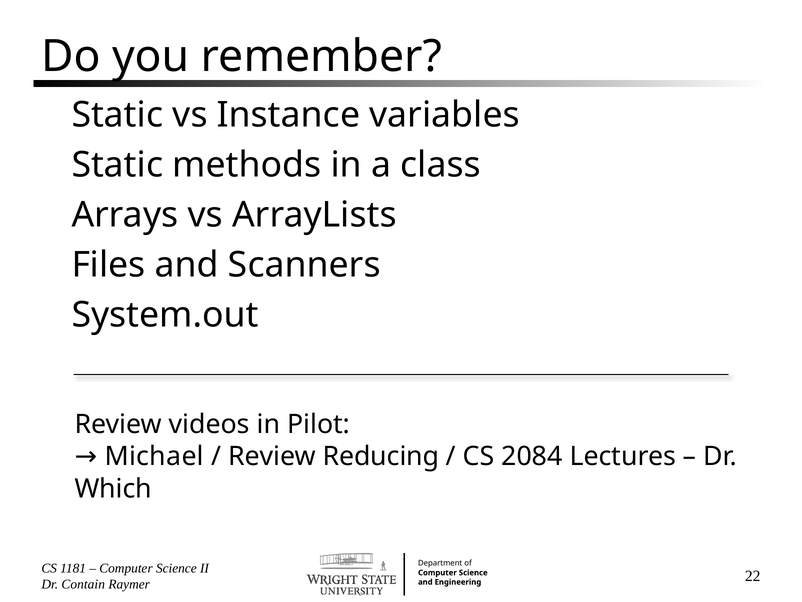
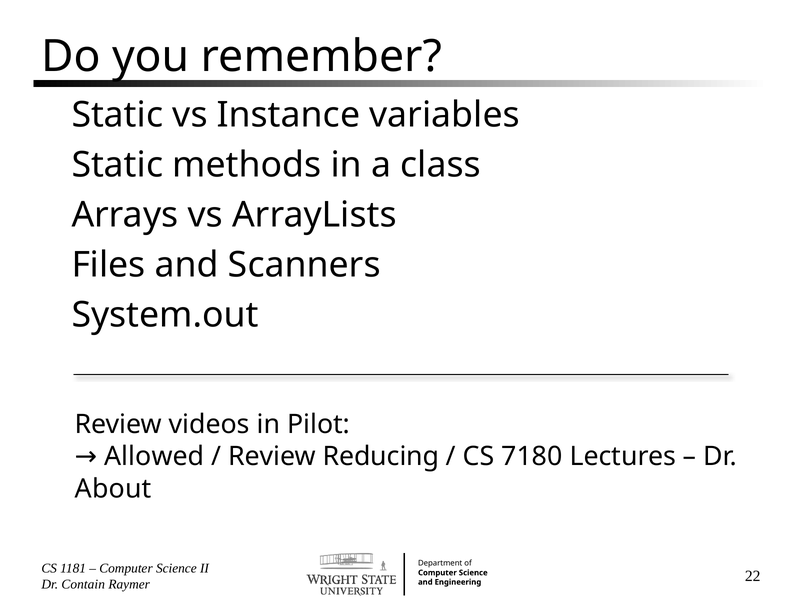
Michael: Michael -> Allowed
2084: 2084 -> 7180
Which: Which -> About
